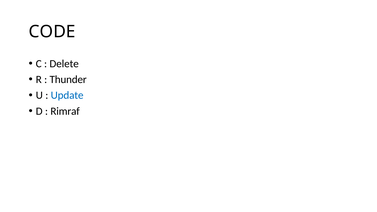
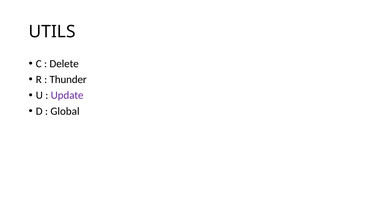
CODE: CODE -> UTILS
Update colour: blue -> purple
Rimraf: Rimraf -> Global
